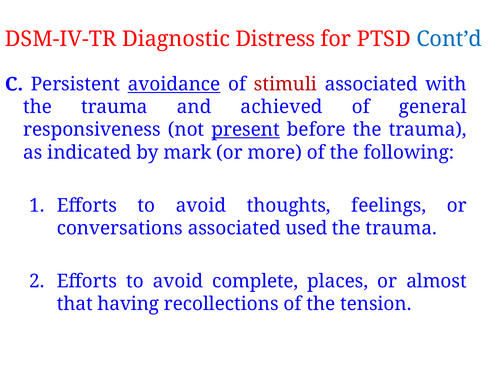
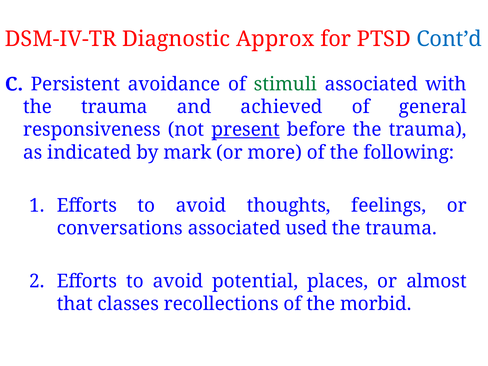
Distress: Distress -> Approx
avoidance underline: present -> none
stimuli colour: red -> green
complete: complete -> potential
having: having -> classes
tension: tension -> morbid
